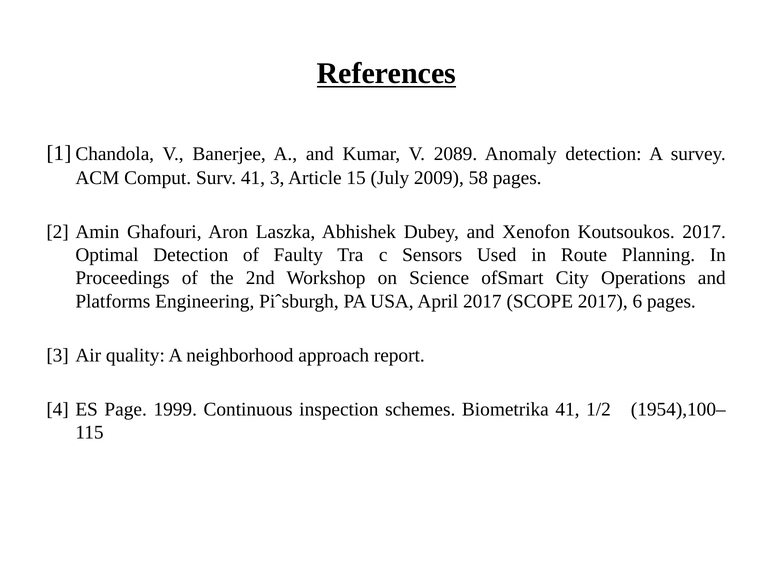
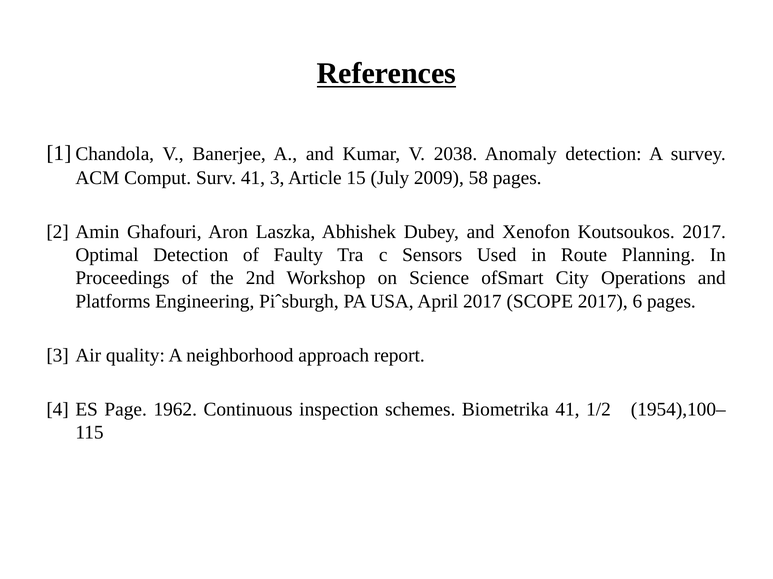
2089: 2089 -> 2038
1999: 1999 -> 1962
